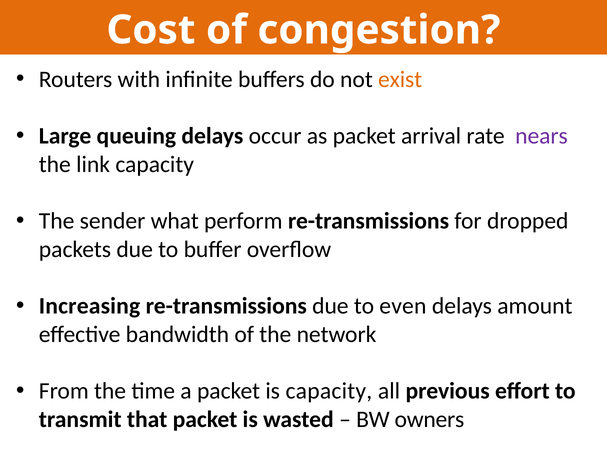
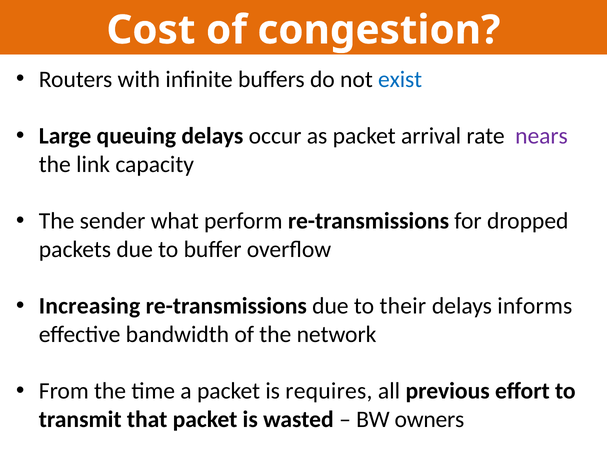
exist colour: orange -> blue
even: even -> their
amount: amount -> informs
is capacity: capacity -> requires
